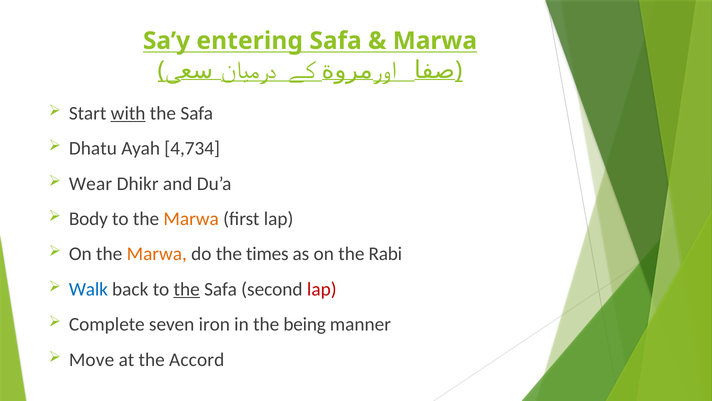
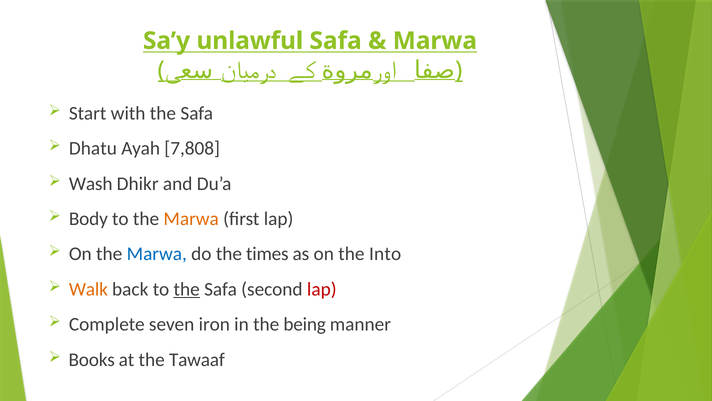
entering: entering -> unlawful
with underline: present -> none
4,734: 4,734 -> 7,808
Wear: Wear -> Wash
Marwa at (157, 254) colour: orange -> blue
Rabi: Rabi -> Into
Walk colour: blue -> orange
Move: Move -> Books
Accord: Accord -> Tawaaf
